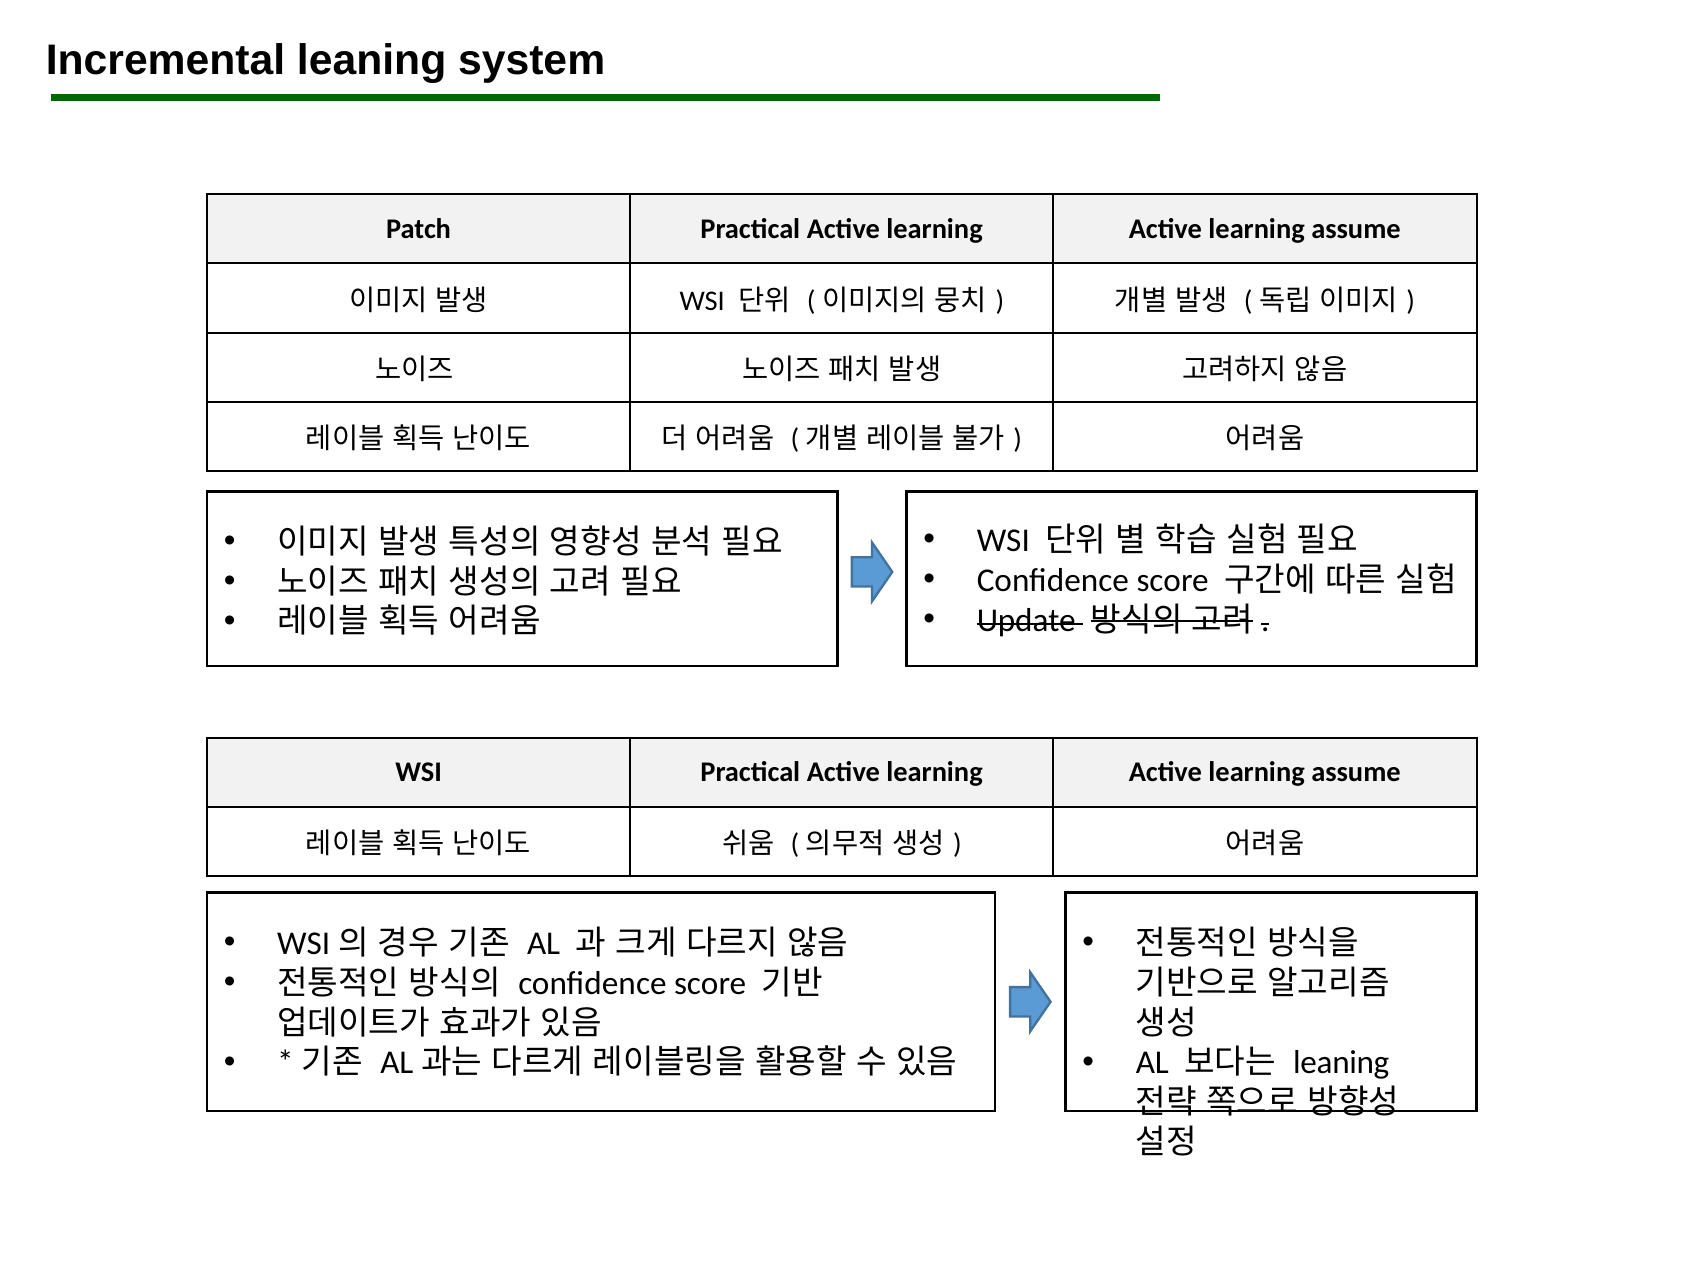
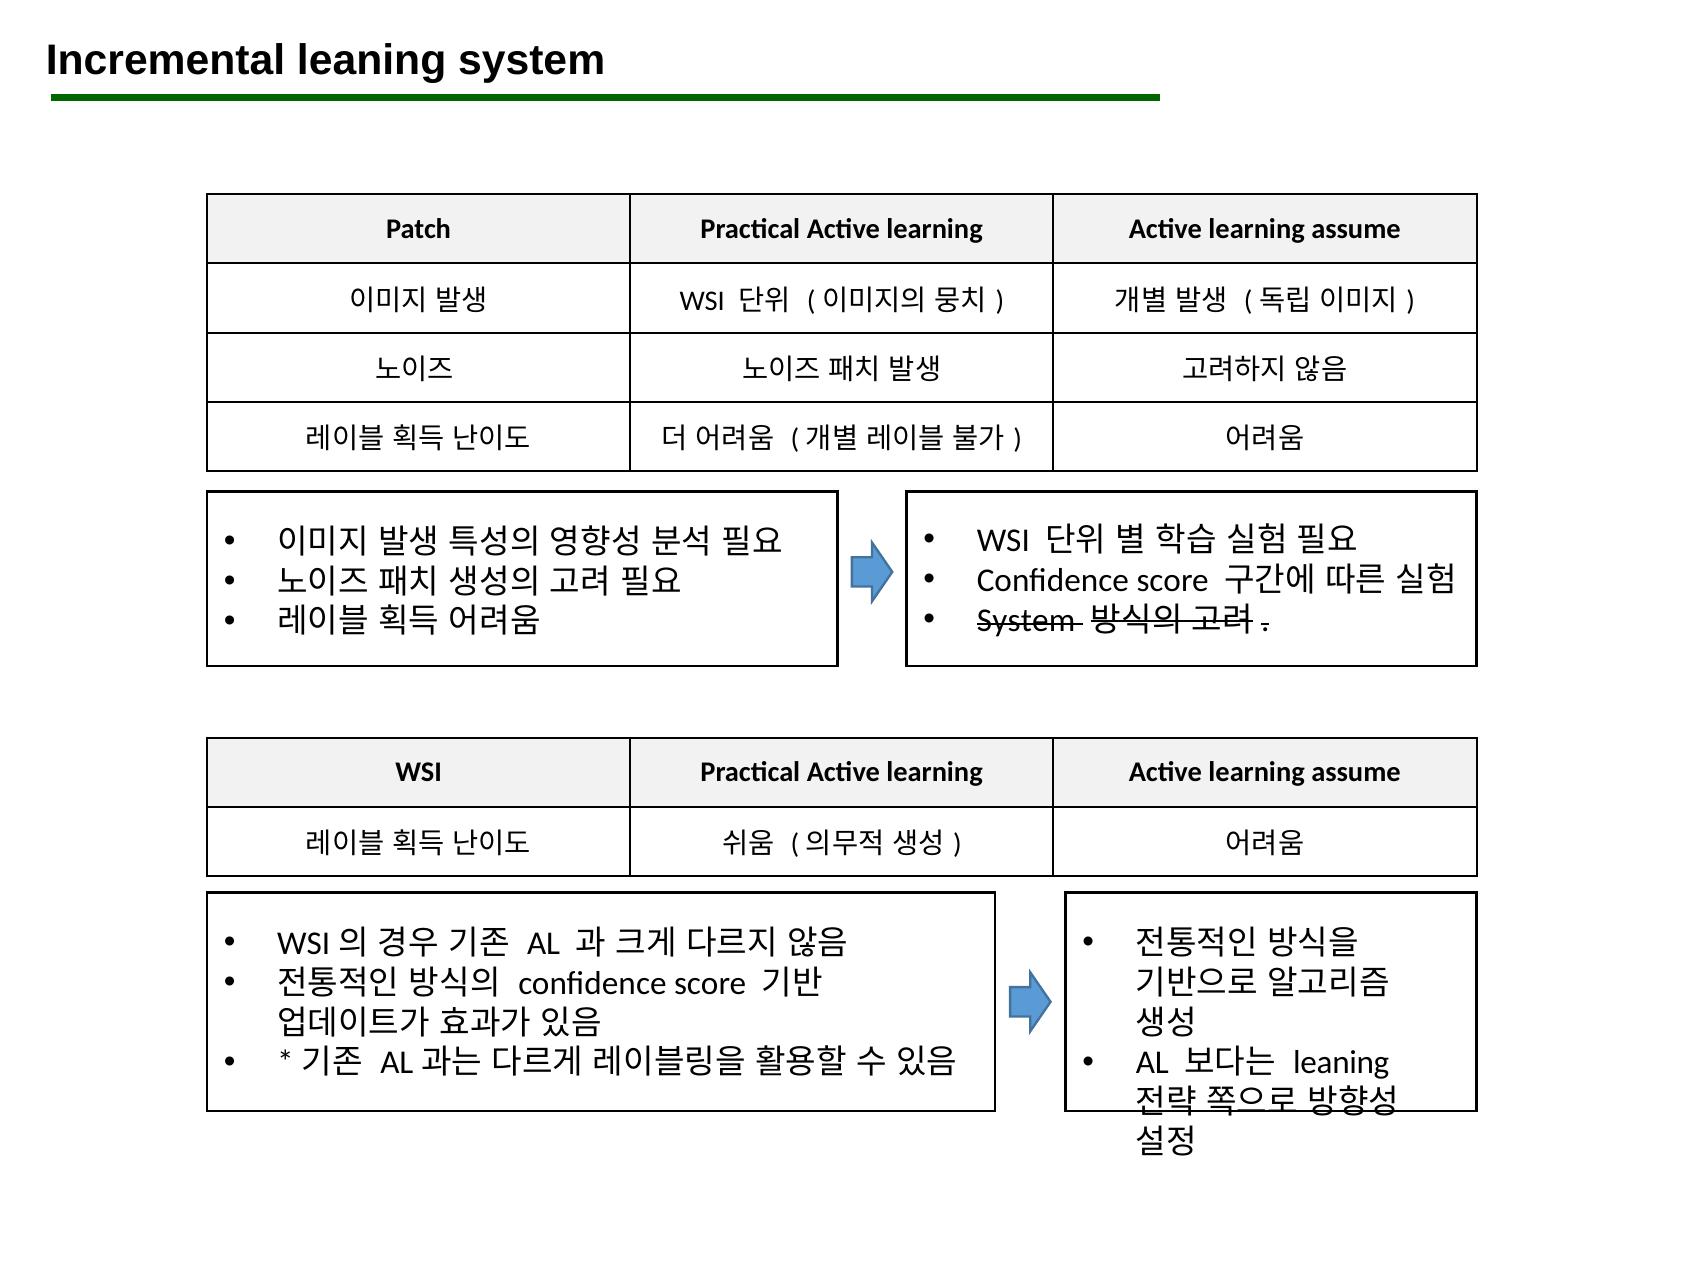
Update at (1026, 620): Update -> System
